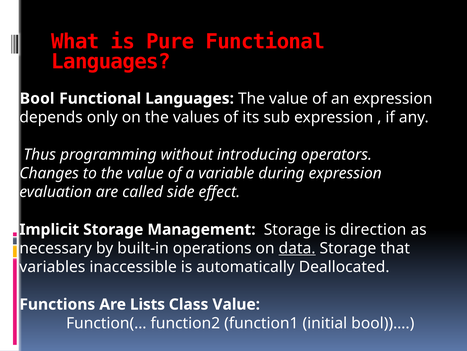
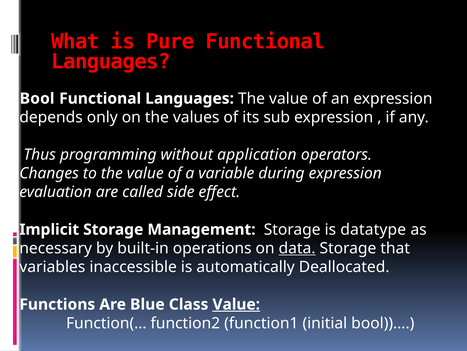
introducing: introducing -> application
direction: direction -> datatype
Lists: Lists -> Blue
Value at (236, 304) underline: none -> present
